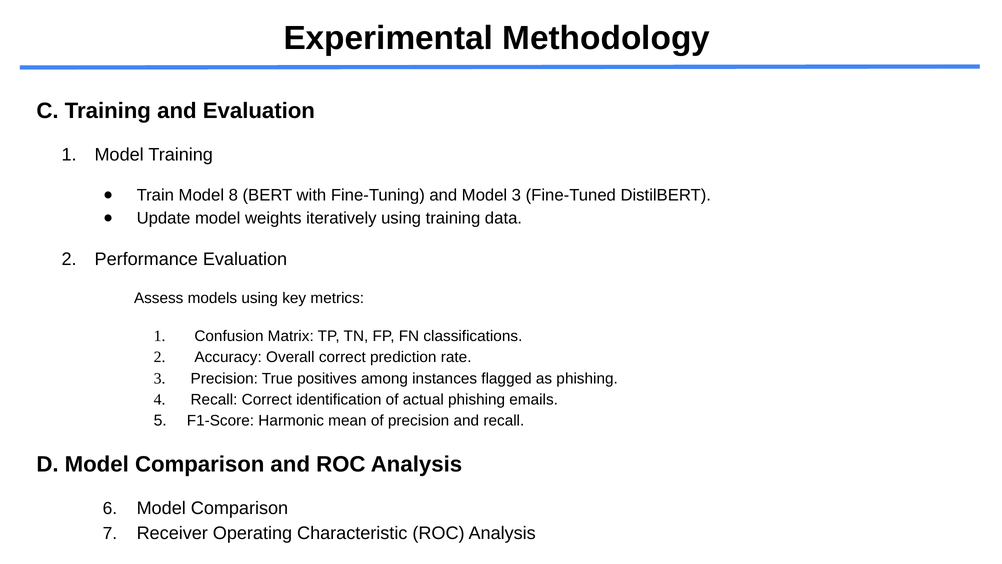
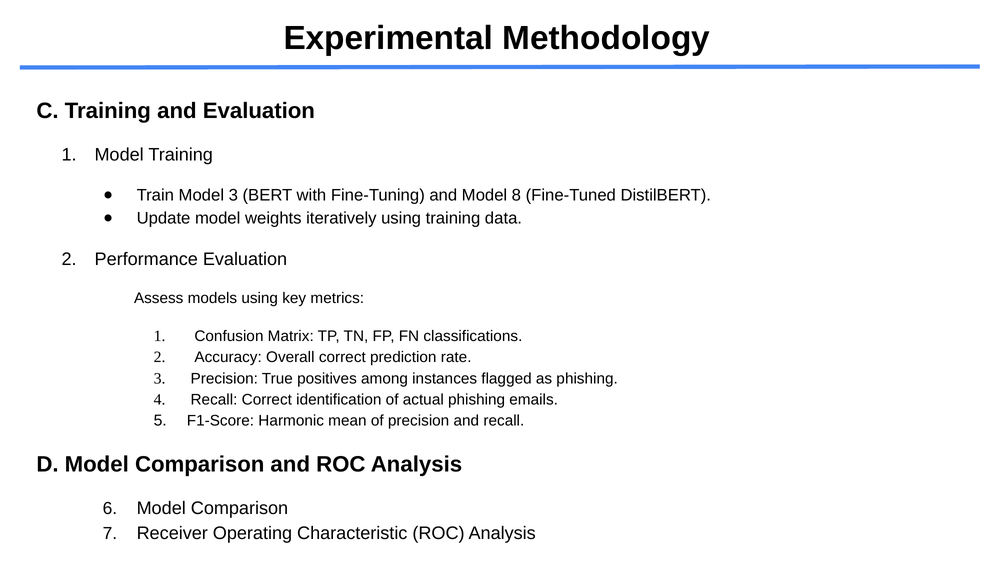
Model 8: 8 -> 3
Model 3: 3 -> 8
